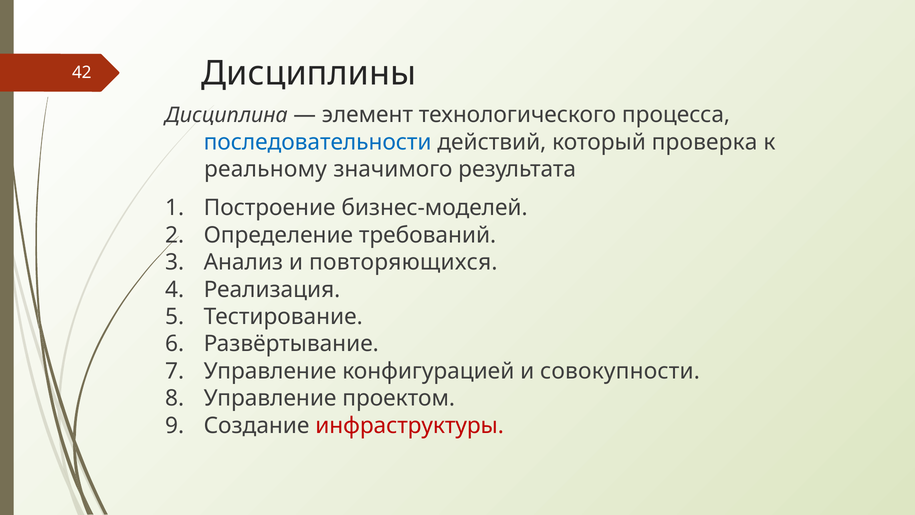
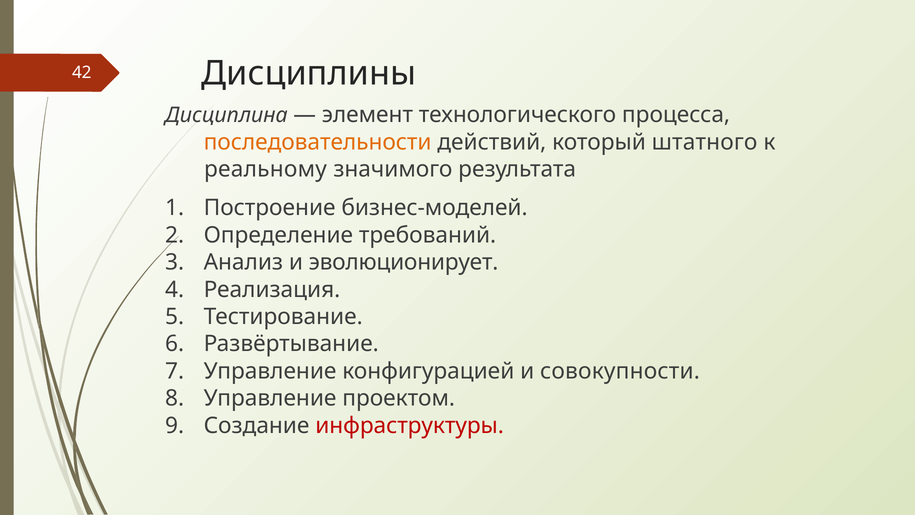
последовательности colour: blue -> orange
проверка: проверка -> штатного
повторяющихся: повторяющихся -> эволюционирует
